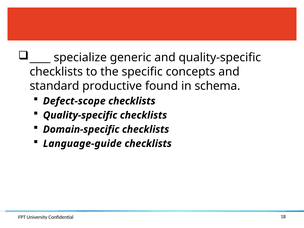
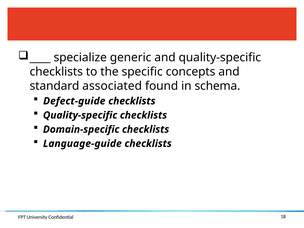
productive: productive -> associated
Defect-scope: Defect-scope -> Defect-guide
